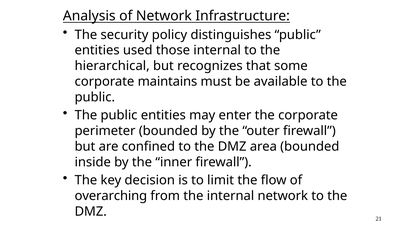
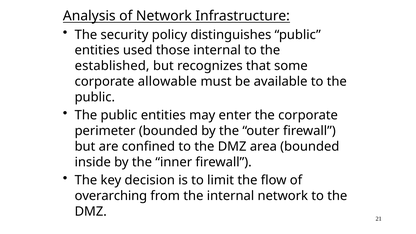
hierarchical: hierarchical -> established
maintains: maintains -> allowable
